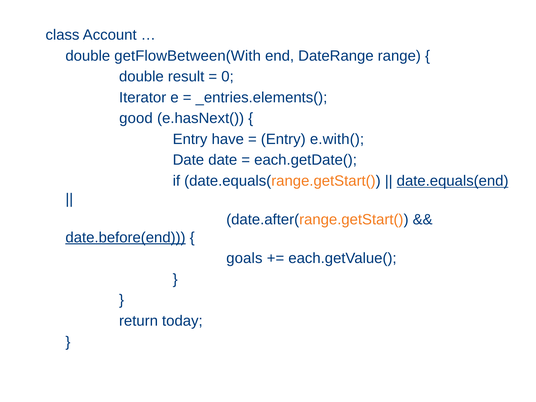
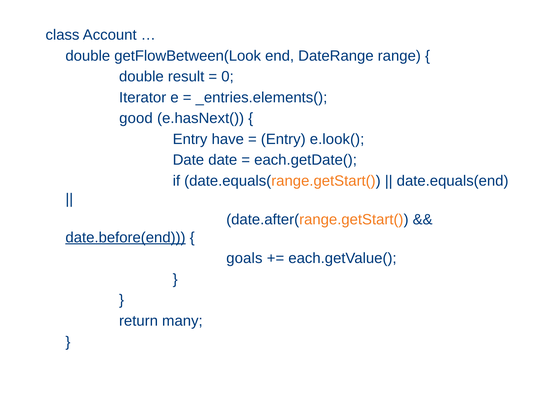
getFlowBetween(With: getFlowBetween(With -> getFlowBetween(Look
e.with(: e.with( -> e.look(
date.equals(end underline: present -> none
today: today -> many
